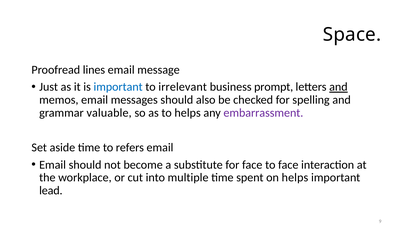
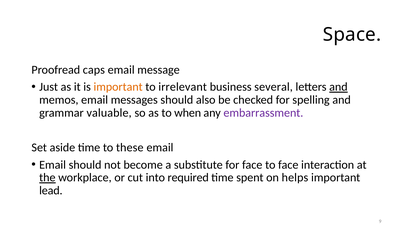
lines: lines -> caps
important at (118, 87) colour: blue -> orange
prompt: prompt -> several
to helps: helps -> when
refers: refers -> these
the underline: none -> present
multiple: multiple -> required
